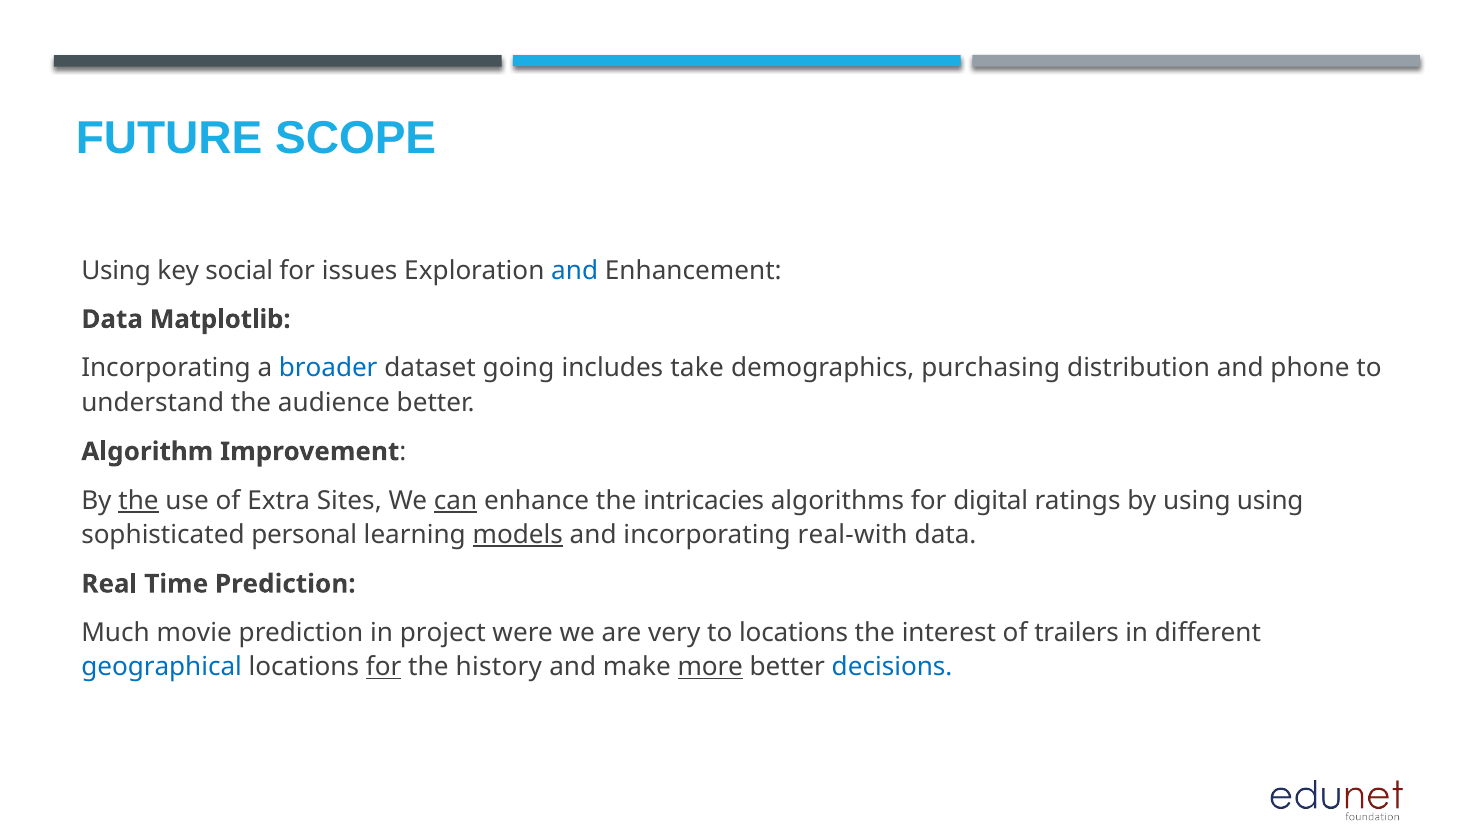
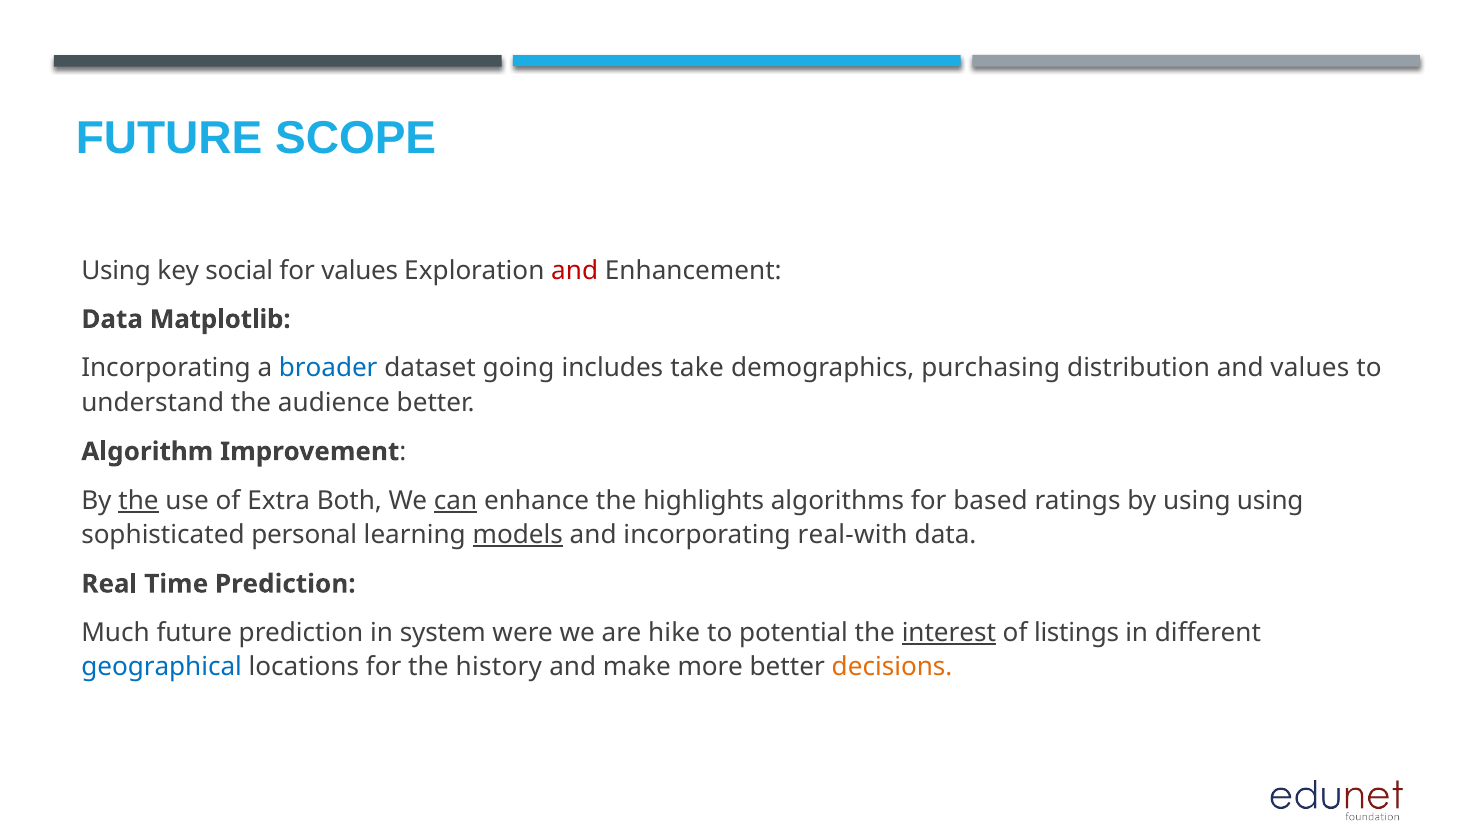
for issues: issues -> values
and at (575, 270) colour: blue -> red
and phone: phone -> values
Sites: Sites -> Both
intricacies: intricacies -> highlights
digital: digital -> based
Much movie: movie -> future
project: project -> system
very: very -> hike
to locations: locations -> potential
interest underline: none -> present
trailers: trailers -> listings
for at (384, 667) underline: present -> none
more underline: present -> none
decisions colour: blue -> orange
